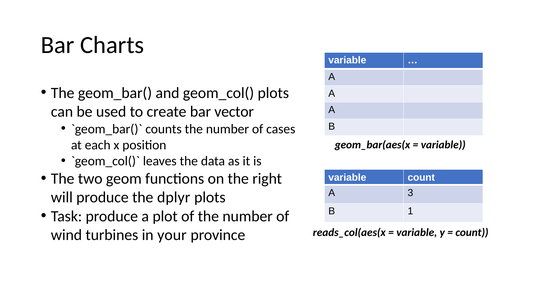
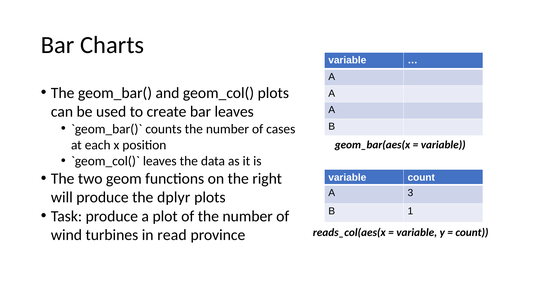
bar vector: vector -> leaves
your: your -> read
